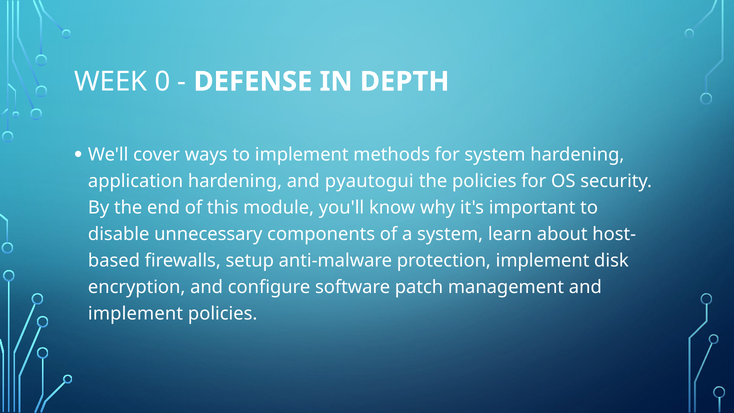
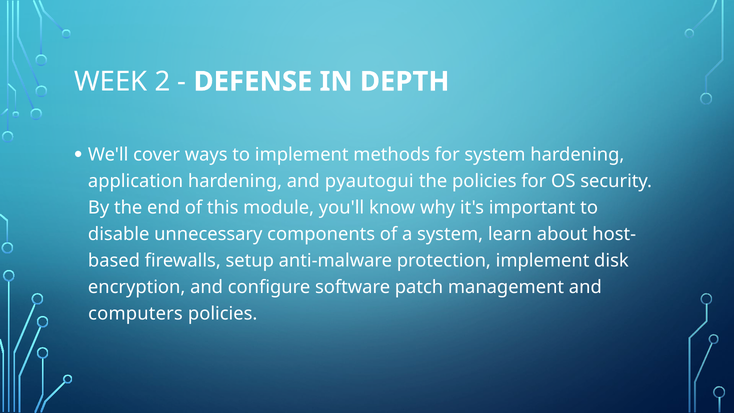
0: 0 -> 2
implement at (136, 313): implement -> computers
